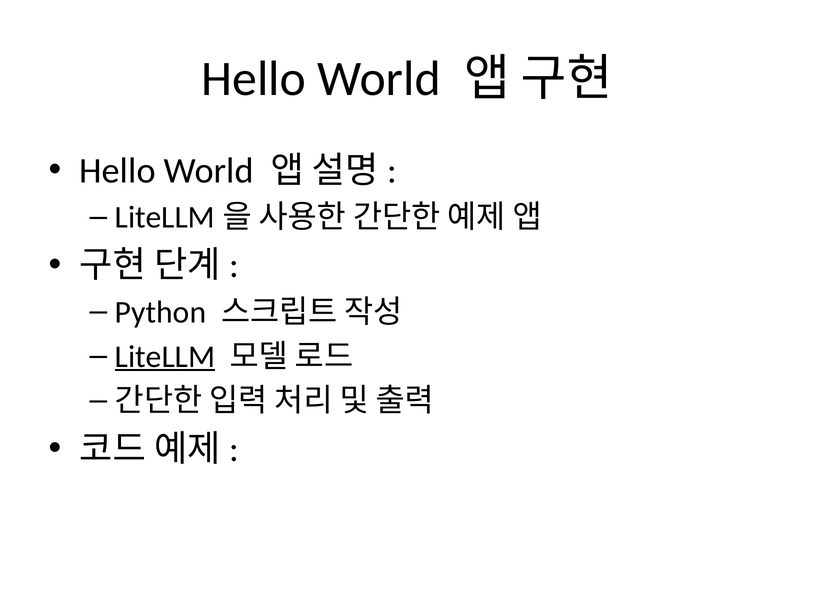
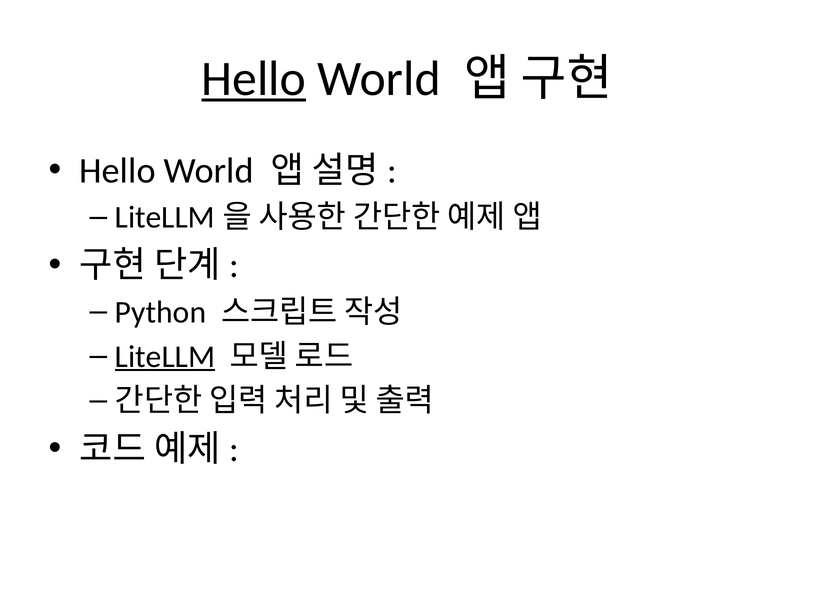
Hello at (254, 79) underline: none -> present
